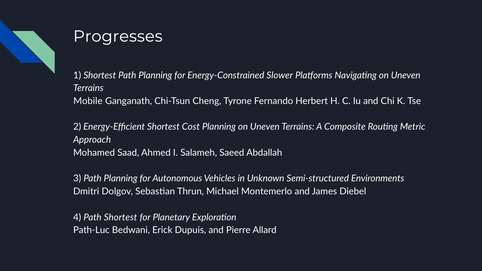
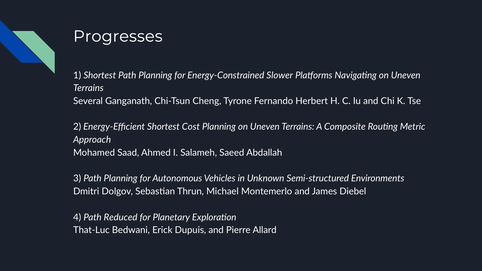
Mobile: Mobile -> Several
Path Shortest: Shortest -> Reduced
Path-Luc: Path-Luc -> That-Luc
